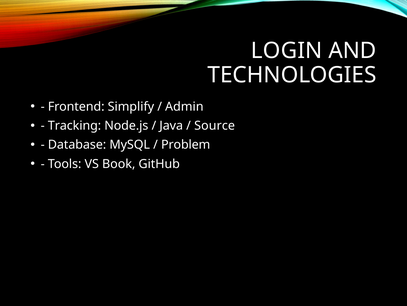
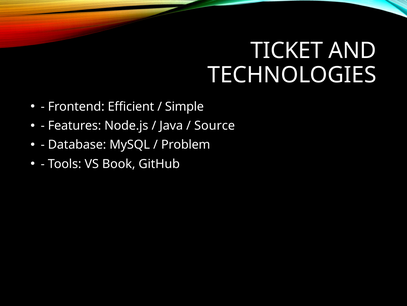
LOGIN: LOGIN -> TICKET
Simplify: Simplify -> Efficient
Admin: Admin -> Simple
Tracking: Tracking -> Features
